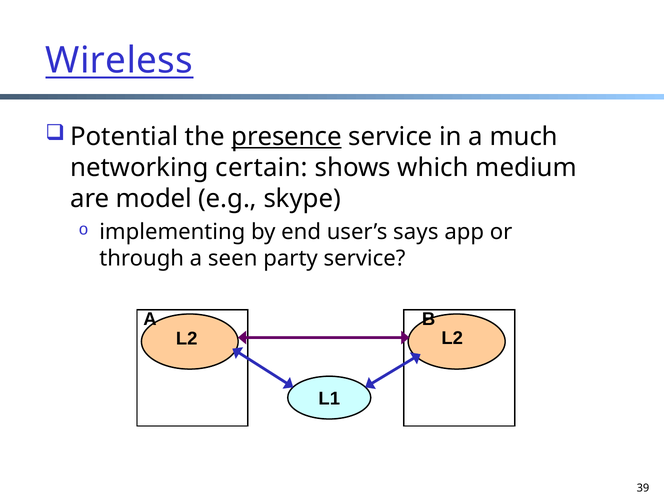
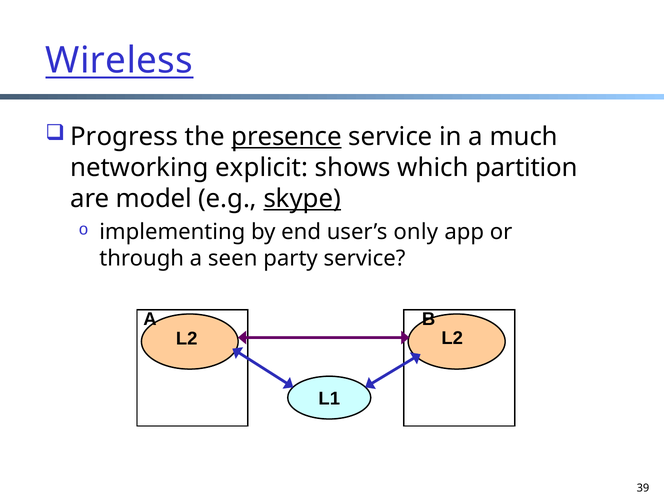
Potential: Potential -> Progress
certain: certain -> explicit
medium: medium -> partition
skype underline: none -> present
says: says -> only
